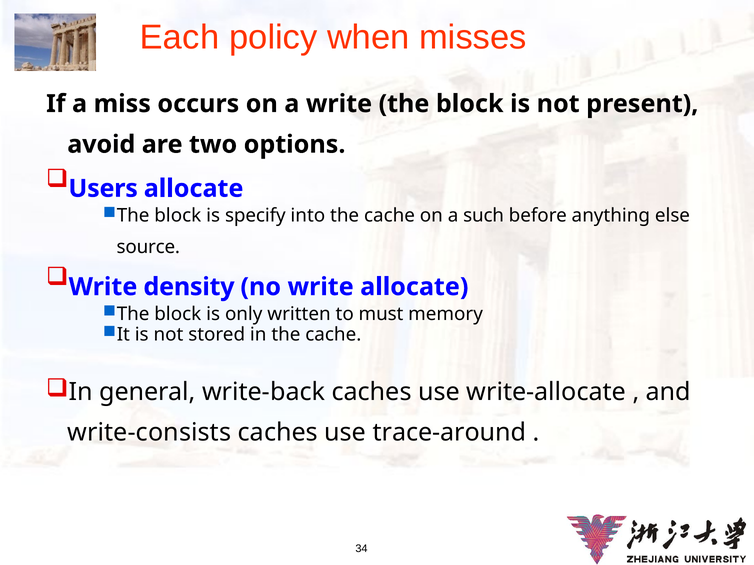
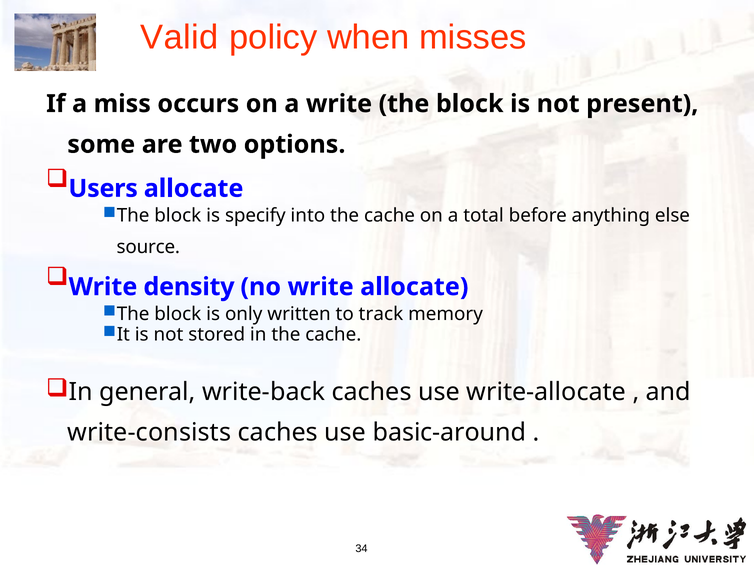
Each: Each -> Valid
avoid: avoid -> some
such: such -> total
must: must -> track
trace-around: trace-around -> basic-around
